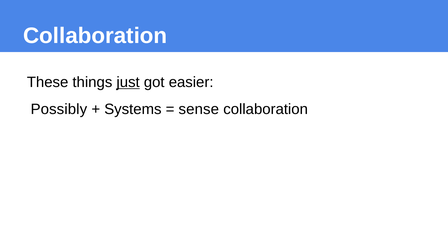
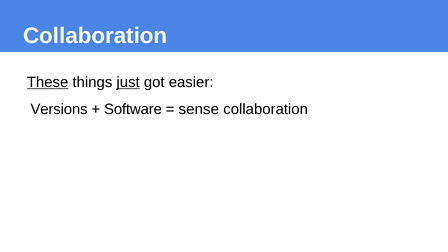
These underline: none -> present
Possibly: Possibly -> Versions
Systems: Systems -> Software
